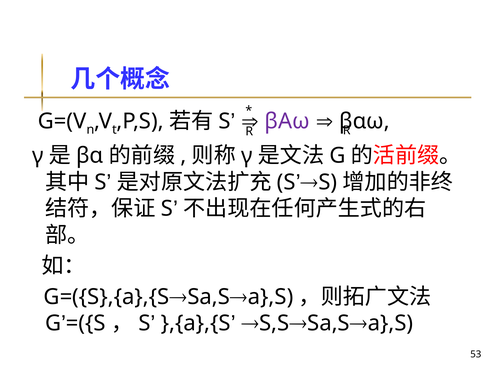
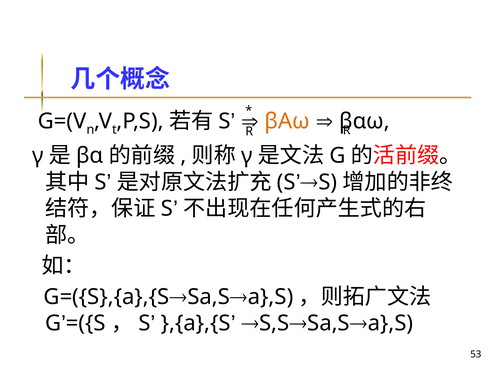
βAω colour: purple -> orange
